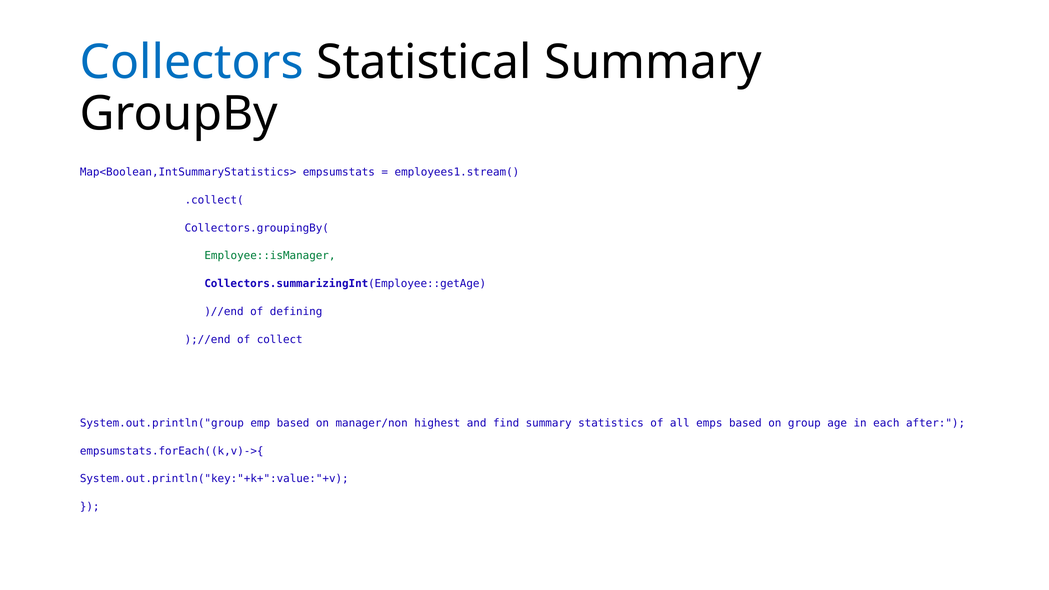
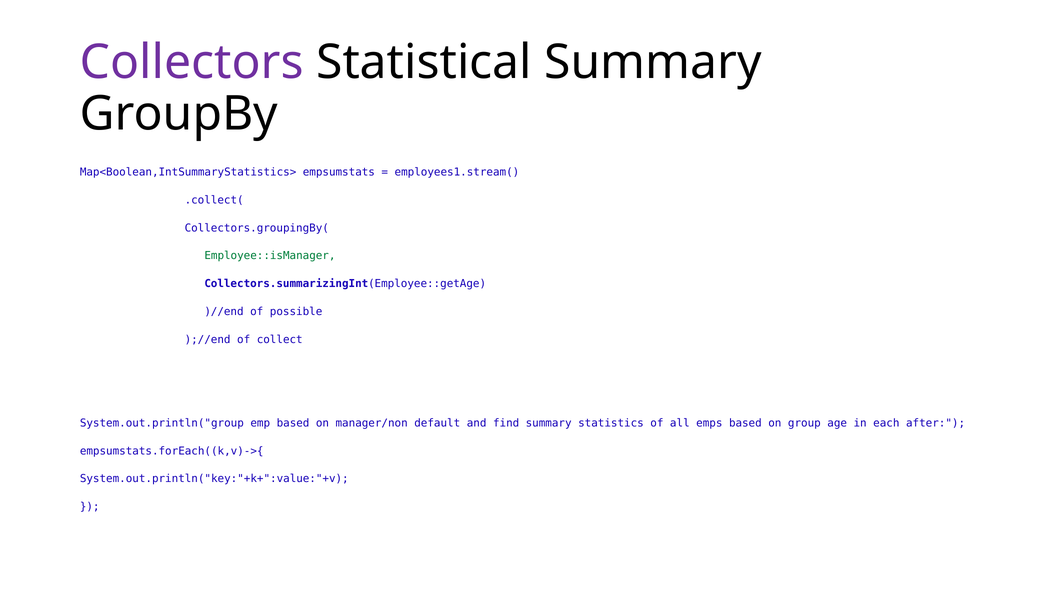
Collectors colour: blue -> purple
defining: defining -> possible
highest: highest -> default
